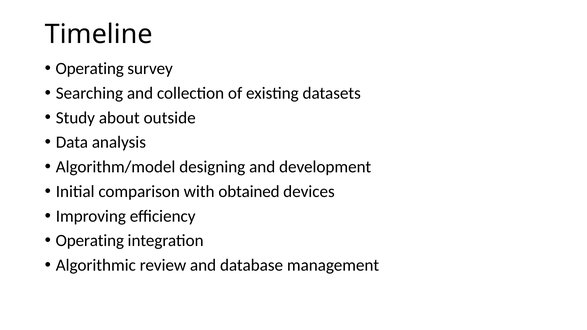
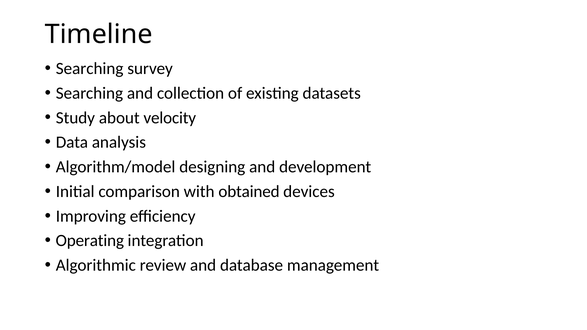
Operating at (90, 69): Operating -> Searching
outside: outside -> velocity
